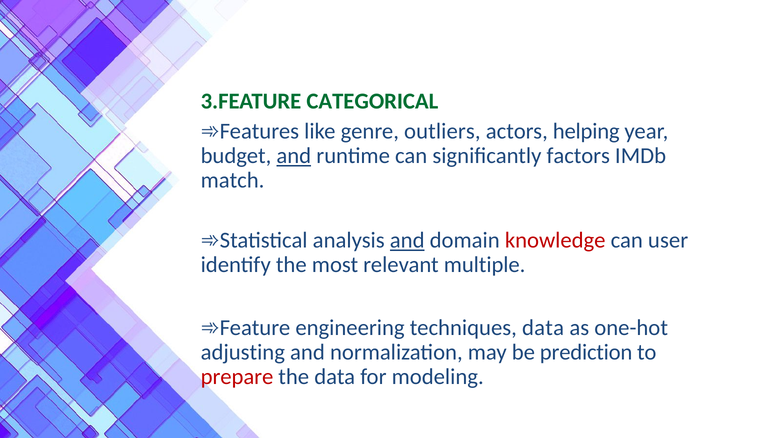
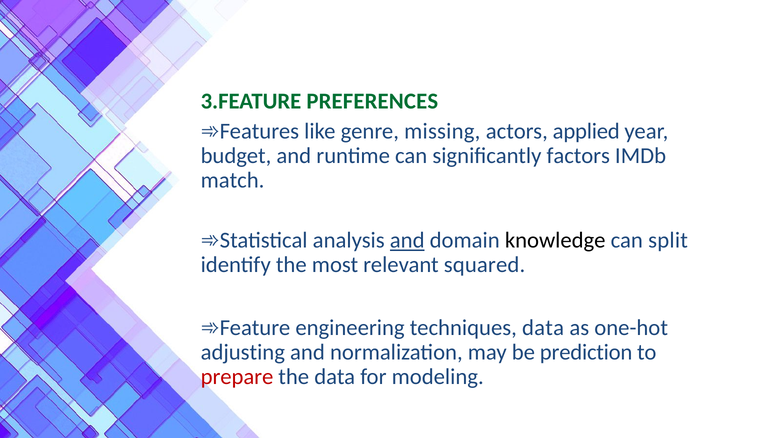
CATEGORICAL: CATEGORICAL -> PREFERENCES
outliers: outliers -> missing
helping: helping -> applied
and at (294, 156) underline: present -> none
knowledge colour: red -> black
user: user -> split
multiple: multiple -> squared
